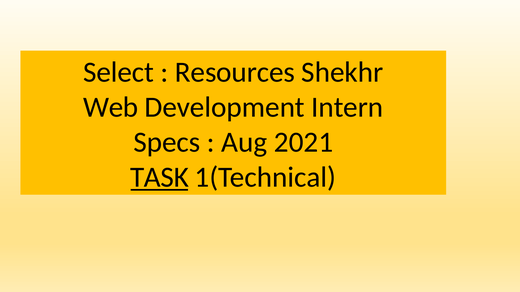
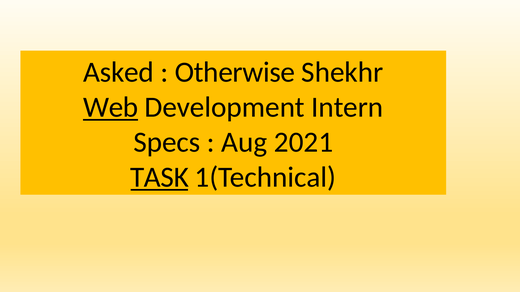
Select: Select -> Asked
Resources: Resources -> Otherwise
Web underline: none -> present
